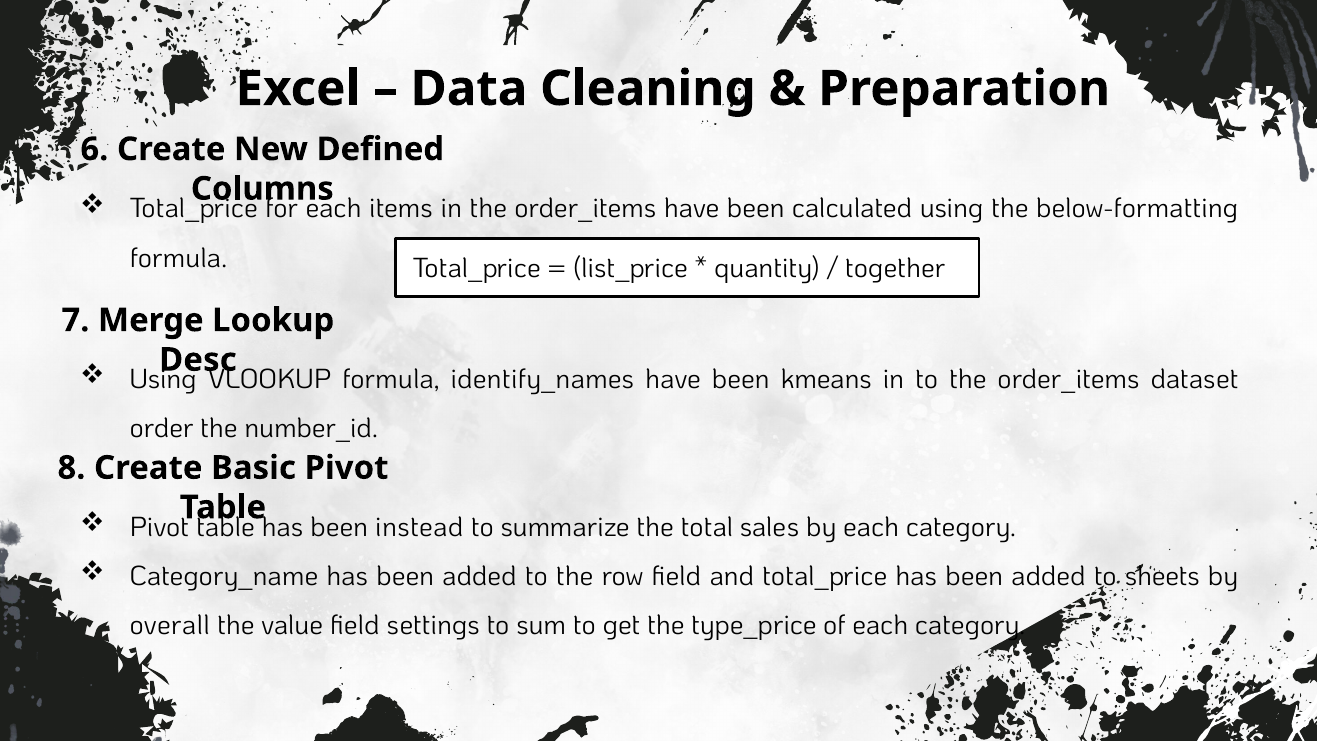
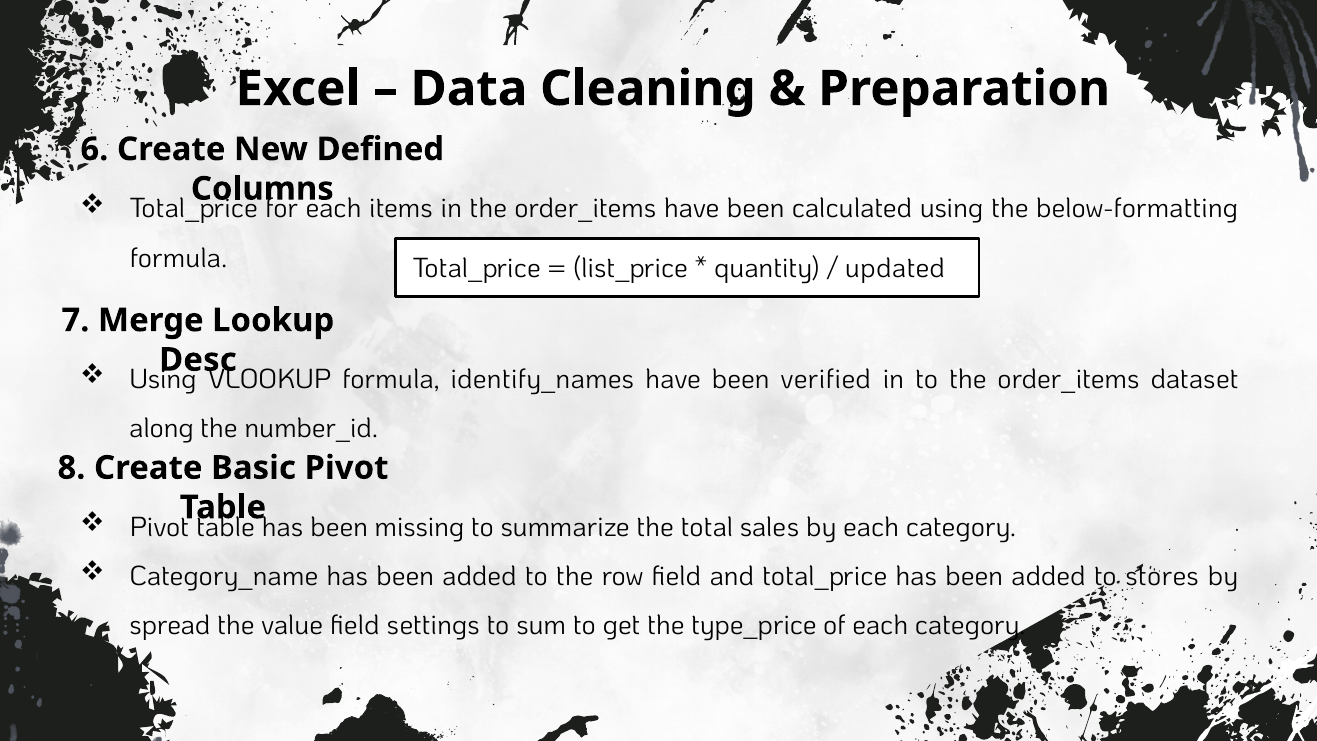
together: together -> updated
kmeans: kmeans -> verified
order: order -> along
instead: instead -> missing
sheets: sheets -> stores
overall: overall -> spread
